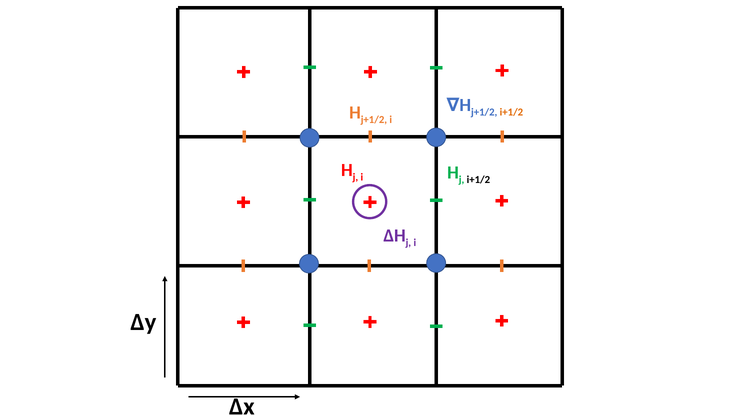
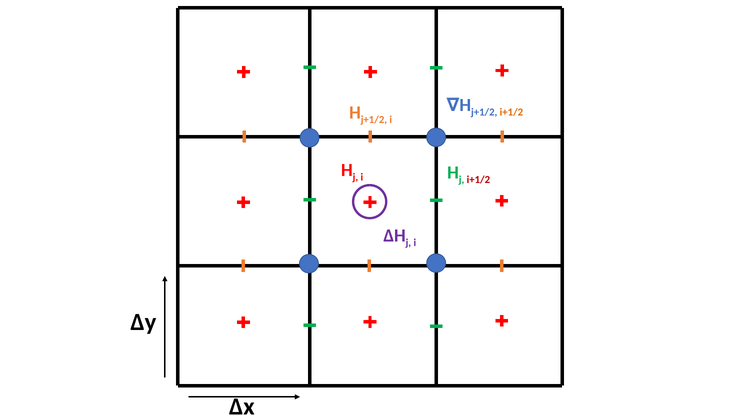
i+1/2 at (478, 180) colour: black -> red
